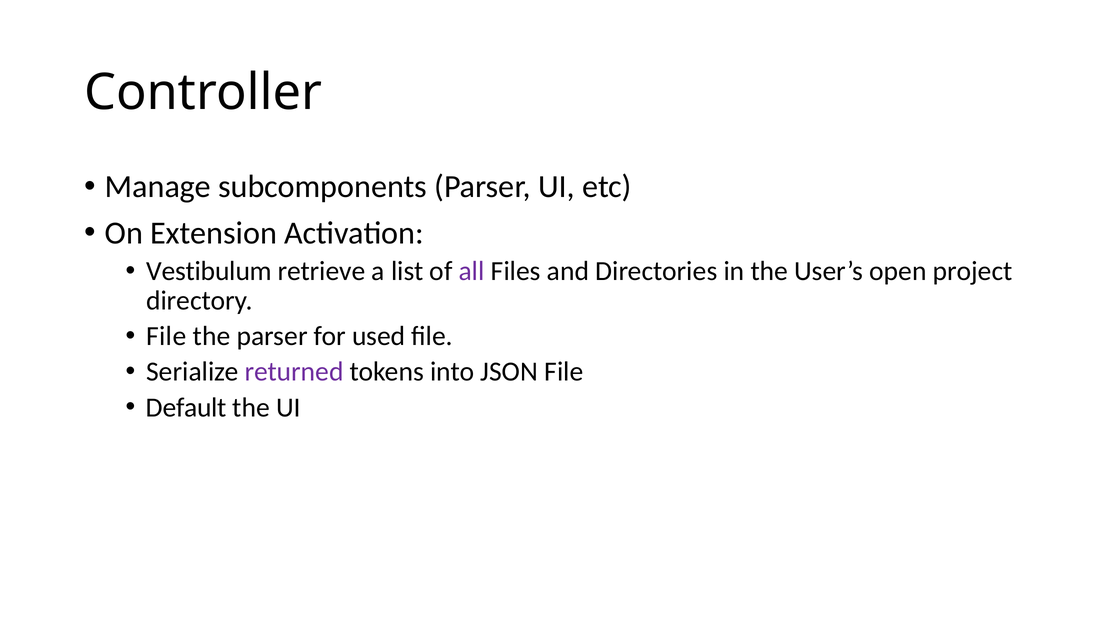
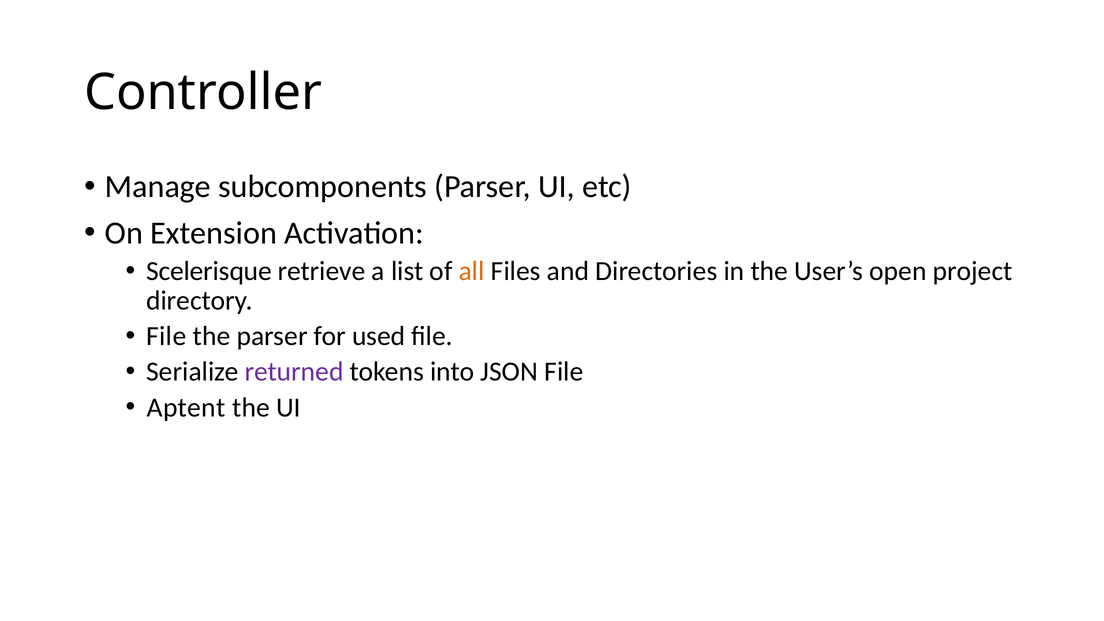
Vestibulum: Vestibulum -> Scelerisque
all colour: purple -> orange
Default: Default -> Aptent
